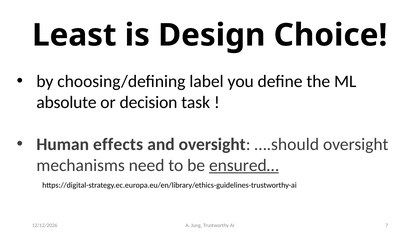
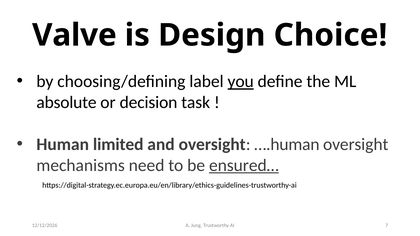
Least: Least -> Valve
you underline: none -> present
effects: effects -> limited
….should: ….should -> ….human
